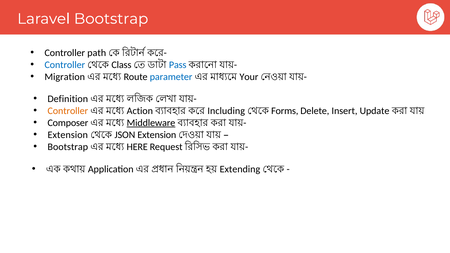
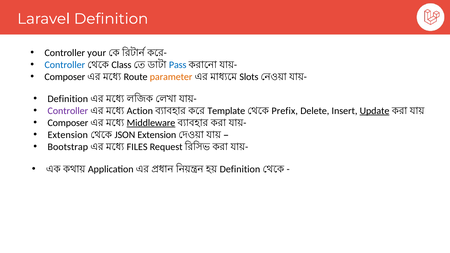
Laravel Bootstrap: Bootstrap -> Definition
path: path -> your
Migration at (65, 77): Migration -> Composer
parameter colour: blue -> orange
Your: Your -> Slots
Controller at (68, 111) colour: orange -> purple
Including: Including -> Template
Forms: Forms -> Prefix
Update underline: none -> present
HERE: HERE -> FILES
Extending at (240, 169): Extending -> Definition
